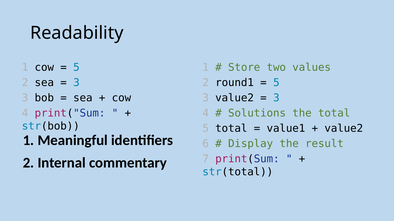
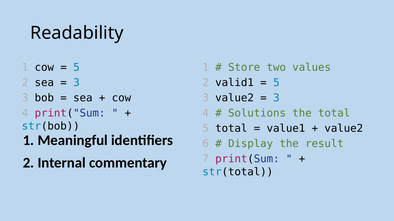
round1: round1 -> valid1
